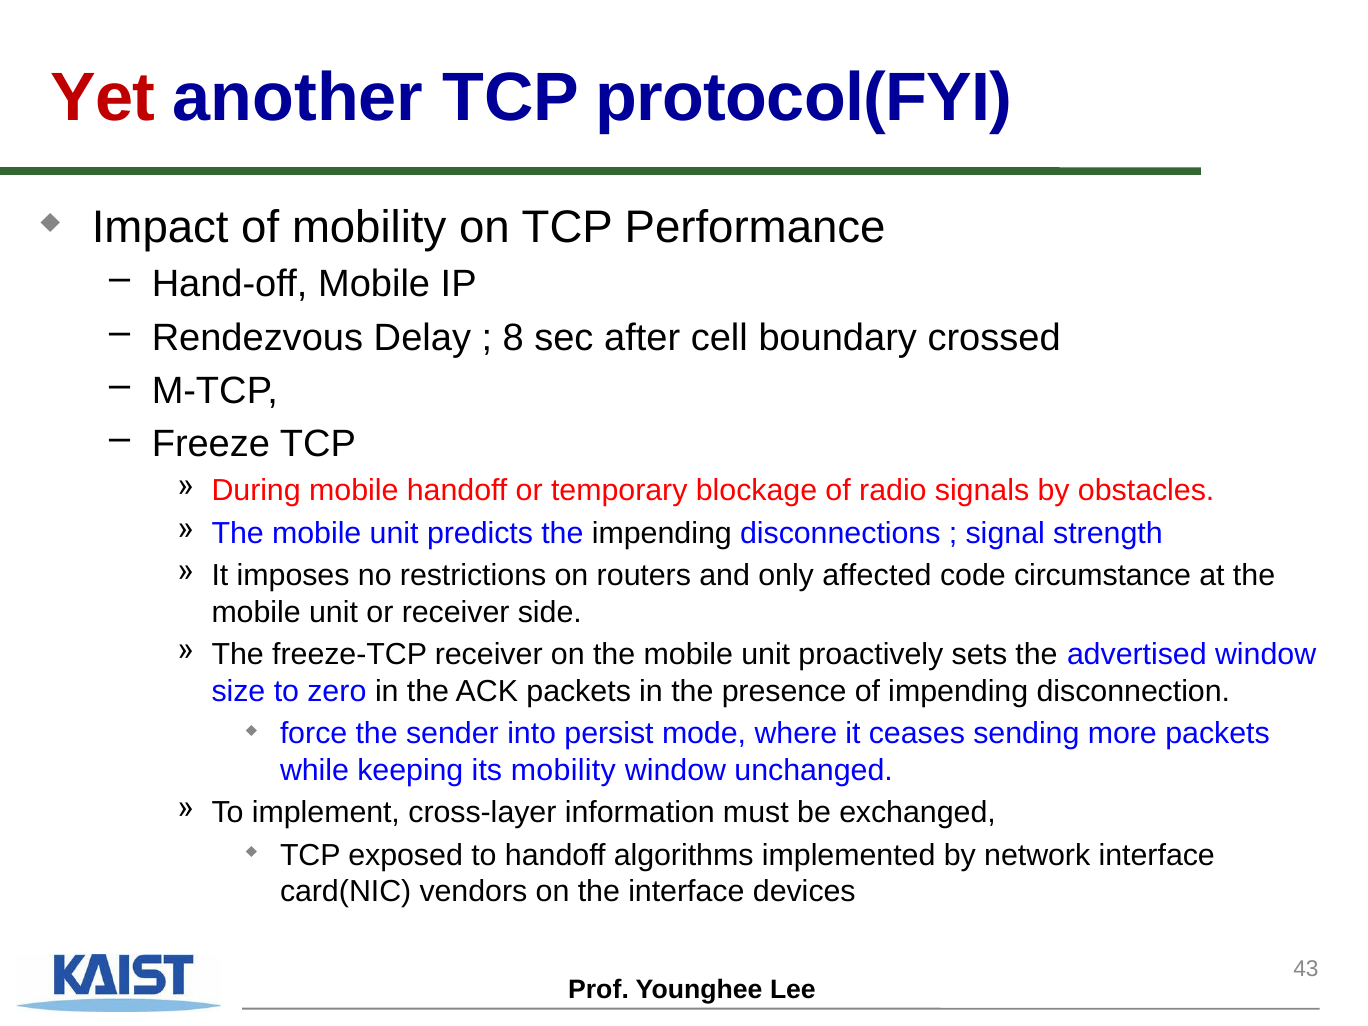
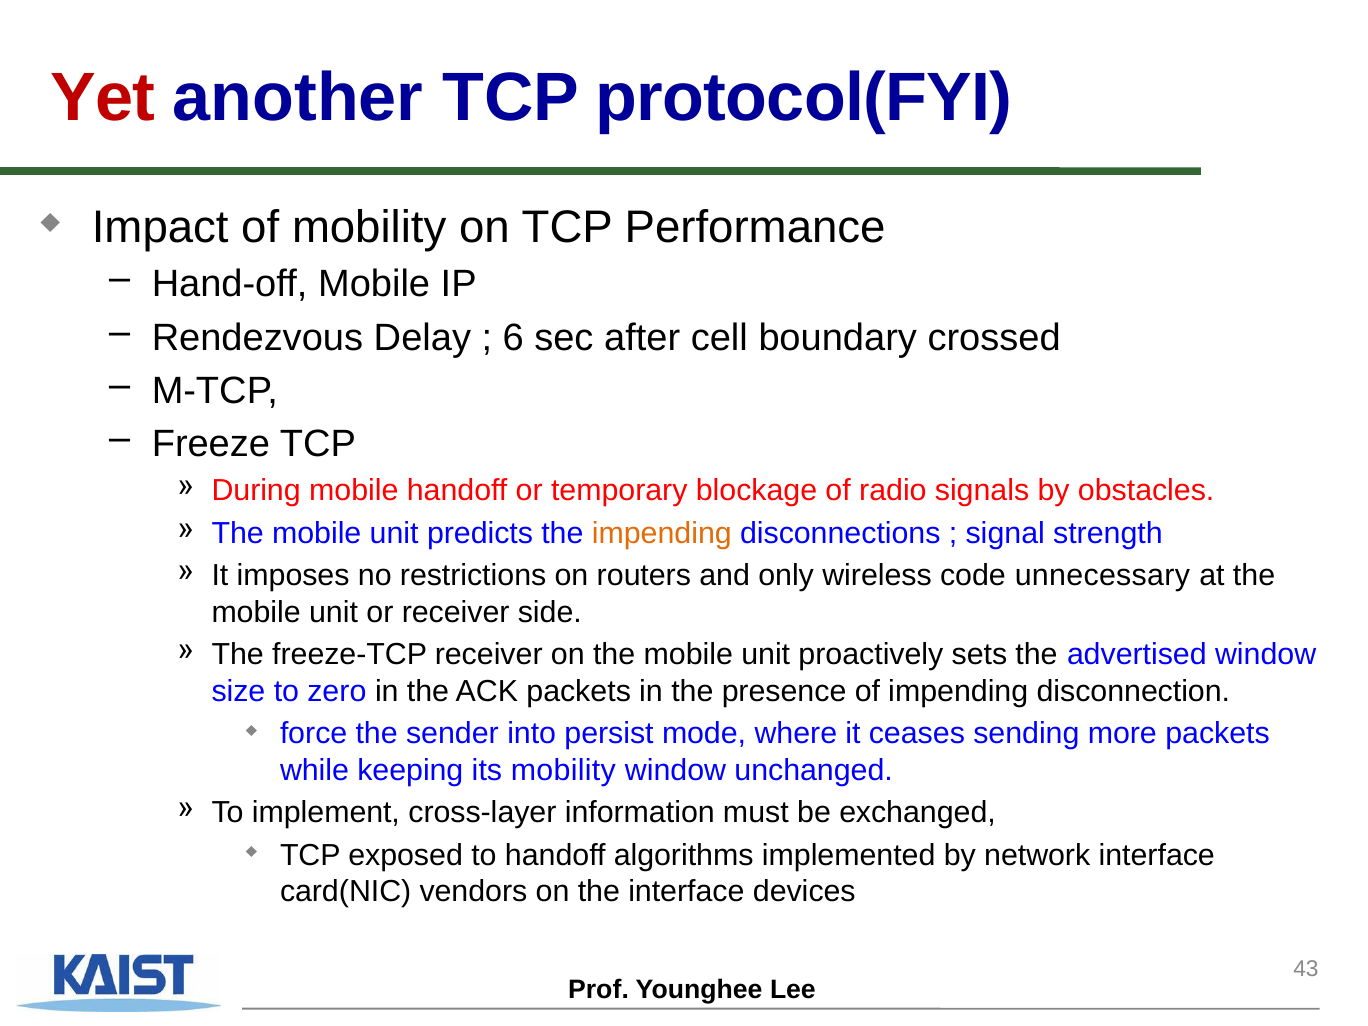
8: 8 -> 6
impending at (662, 533) colour: black -> orange
affected: affected -> wireless
circumstance: circumstance -> unnecessary
